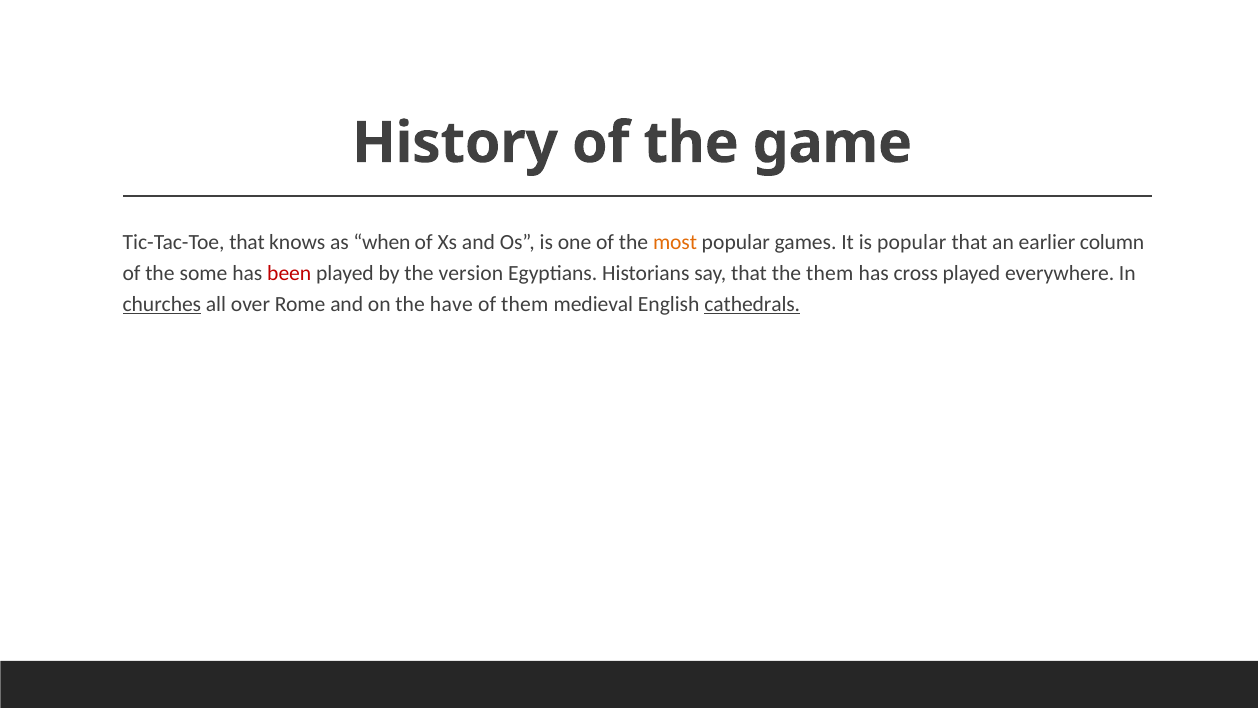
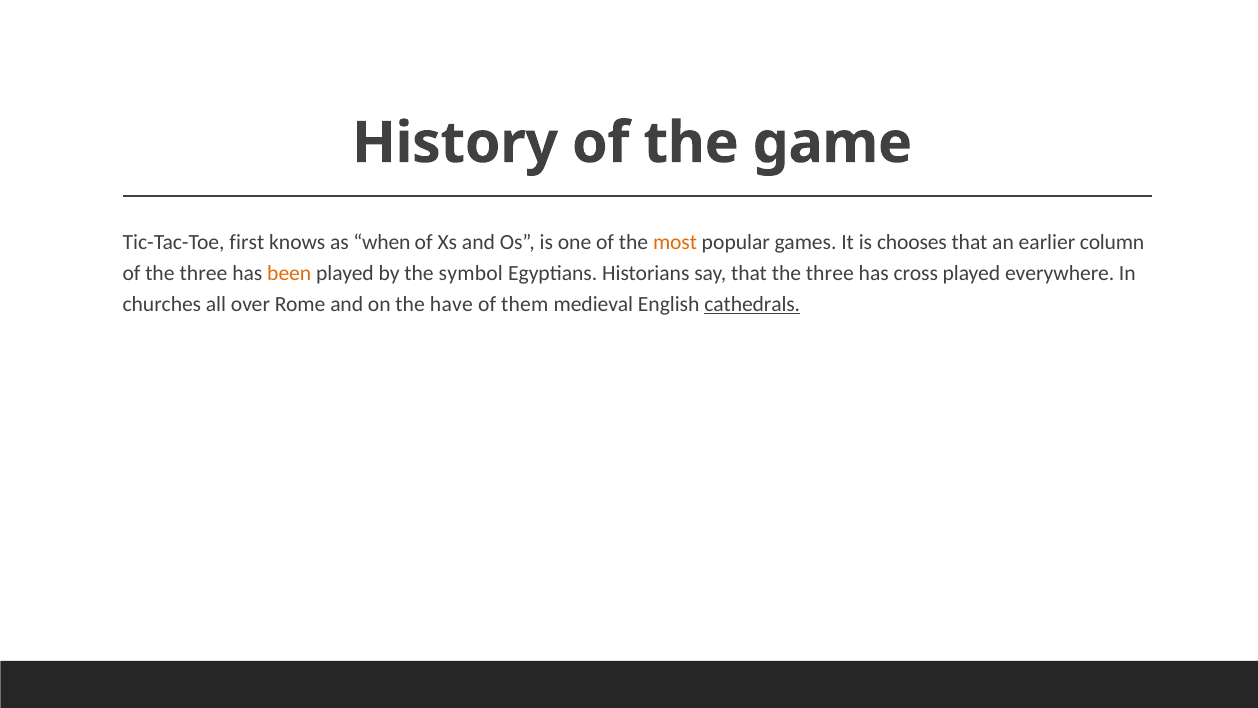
Tic-Tac-Toe that: that -> first
is popular: popular -> chooses
of the some: some -> three
been colour: red -> orange
version: version -> symbol
that the them: them -> three
churches underline: present -> none
